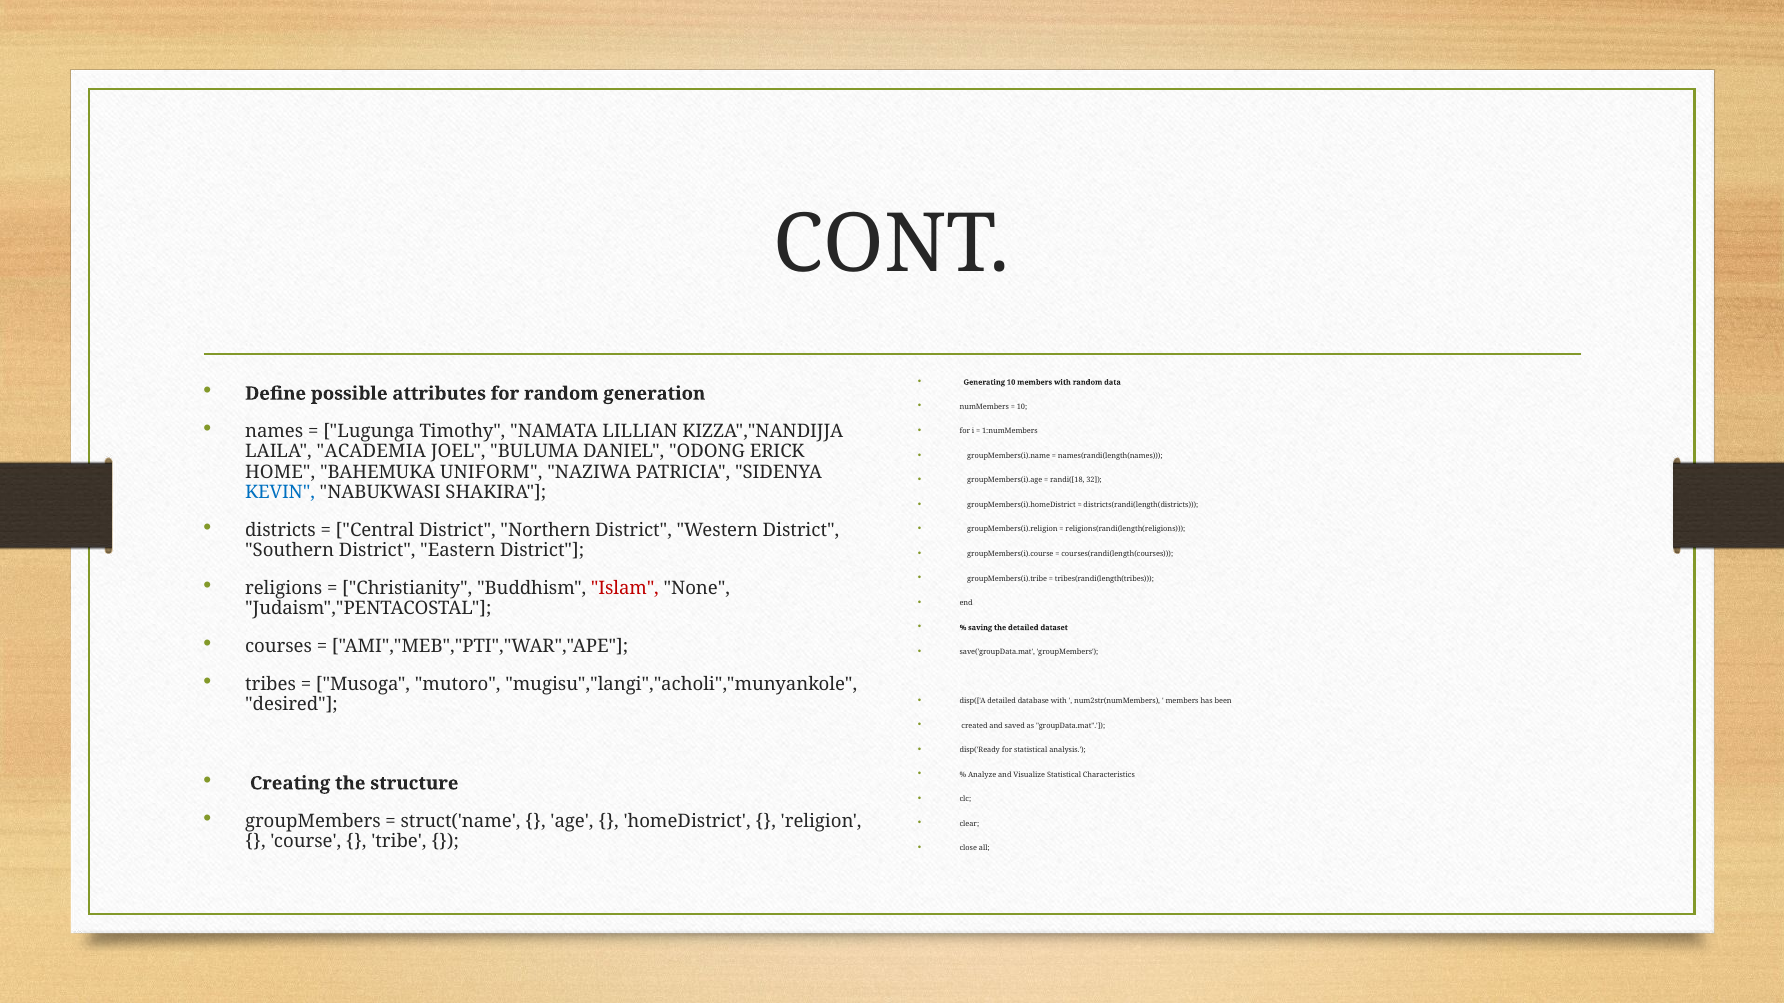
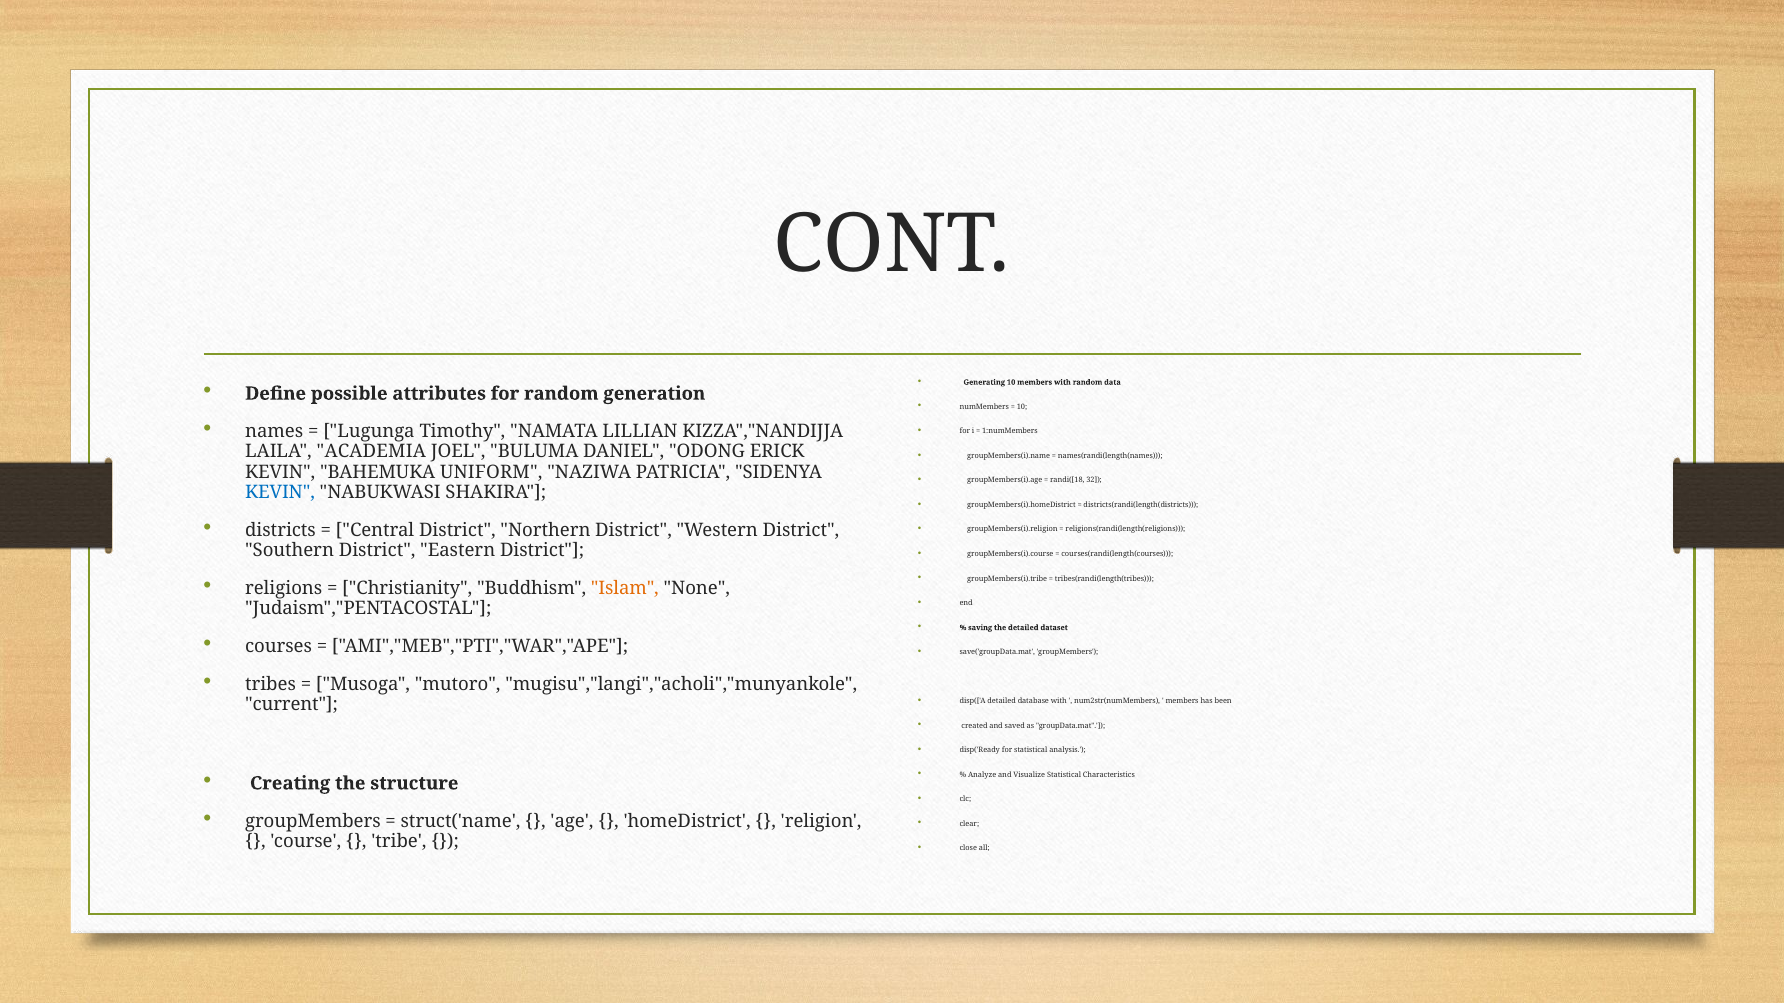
HOME at (280, 472): HOME -> KEVIN
Islam colour: red -> orange
desired: desired -> current
